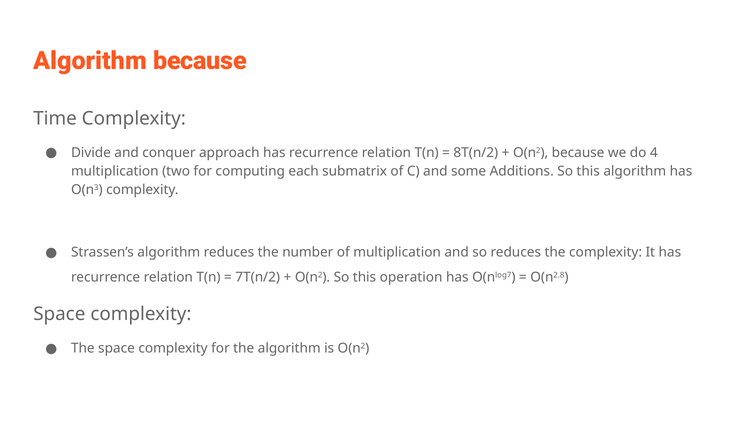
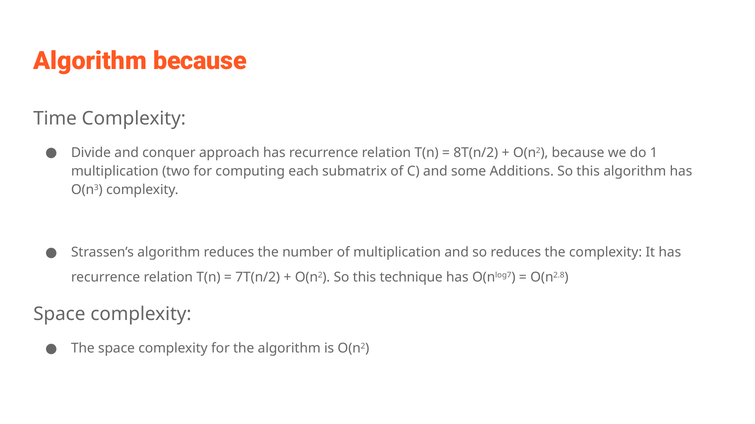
4: 4 -> 1
operation: operation -> technique
